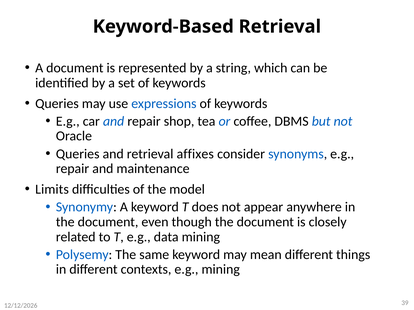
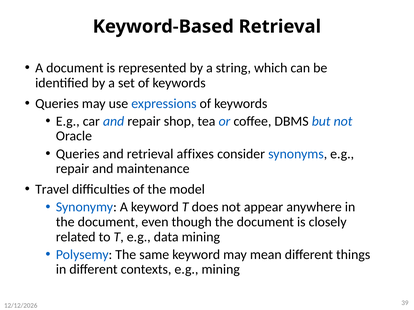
Limits: Limits -> Travel
